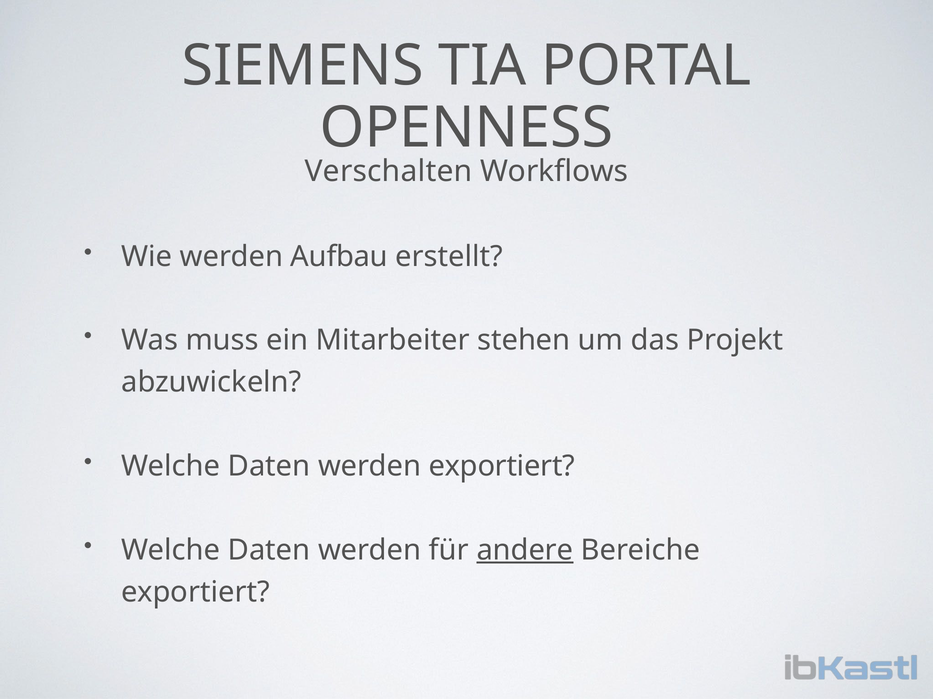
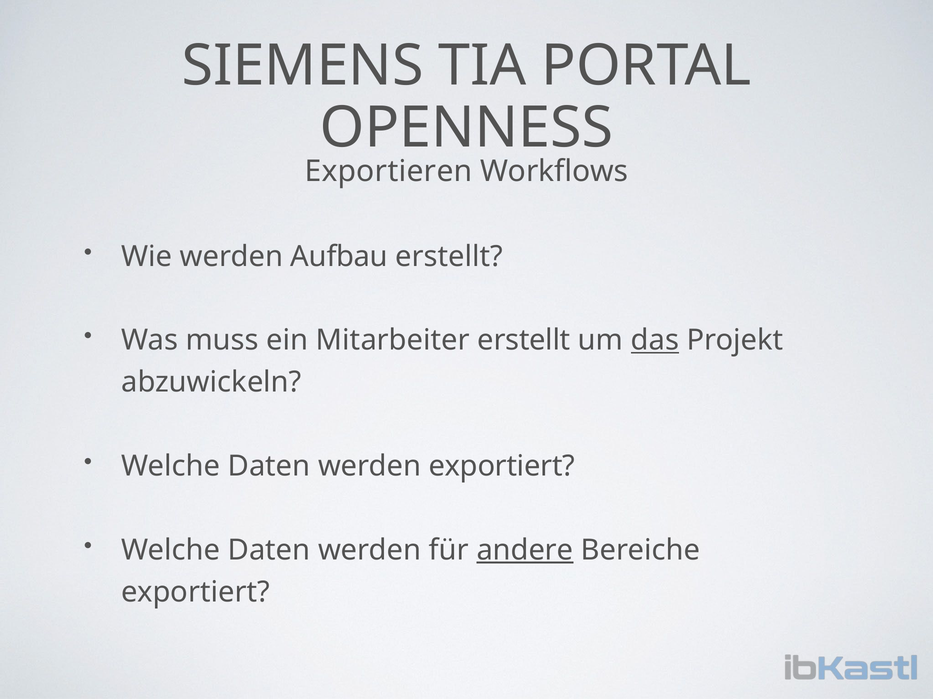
Verschalten: Verschalten -> Exportieren
Mitarbeiter stehen: stehen -> erstellt
das underline: none -> present
